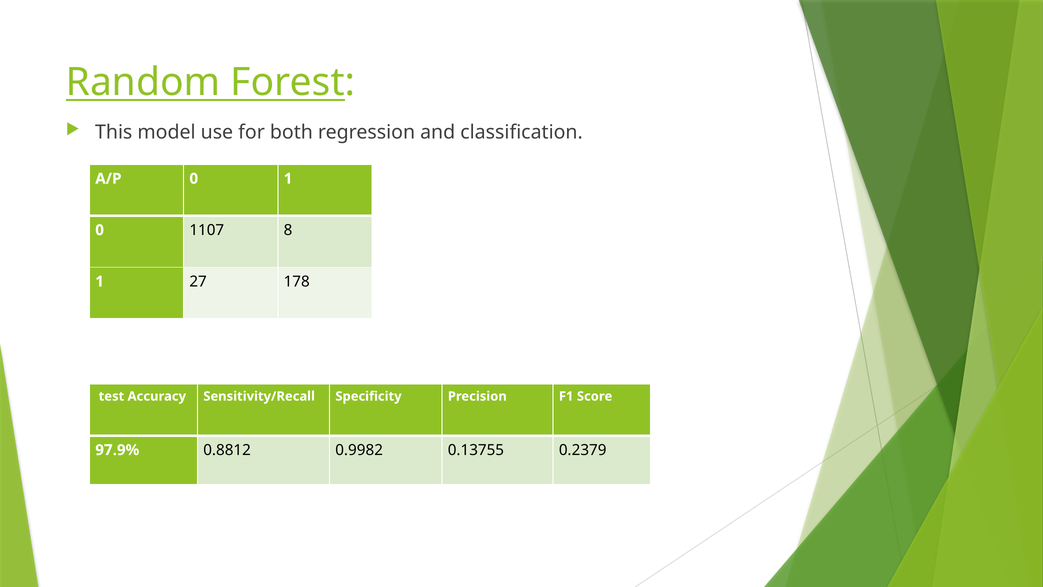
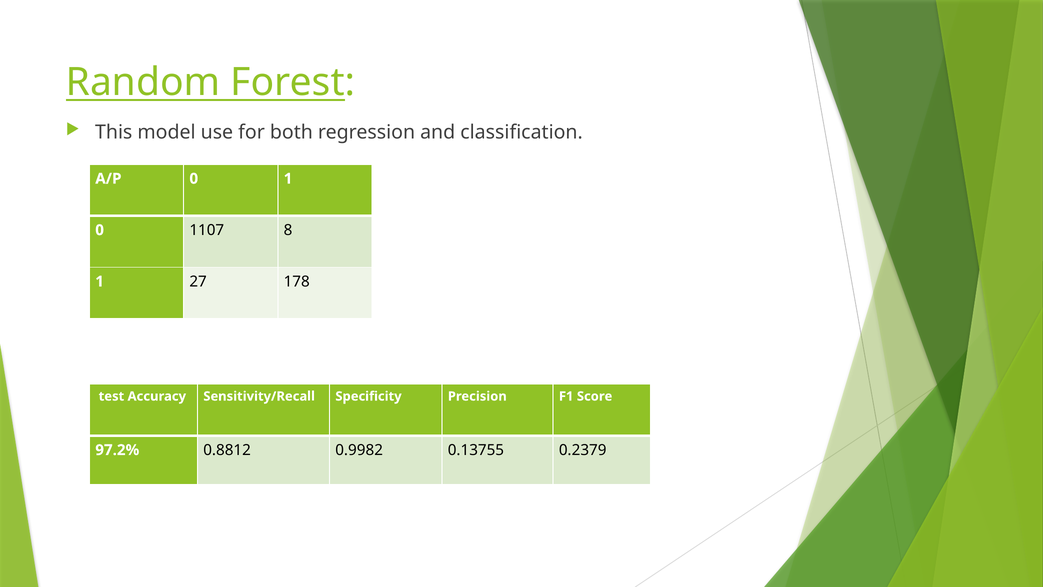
97.9%: 97.9% -> 97.2%
